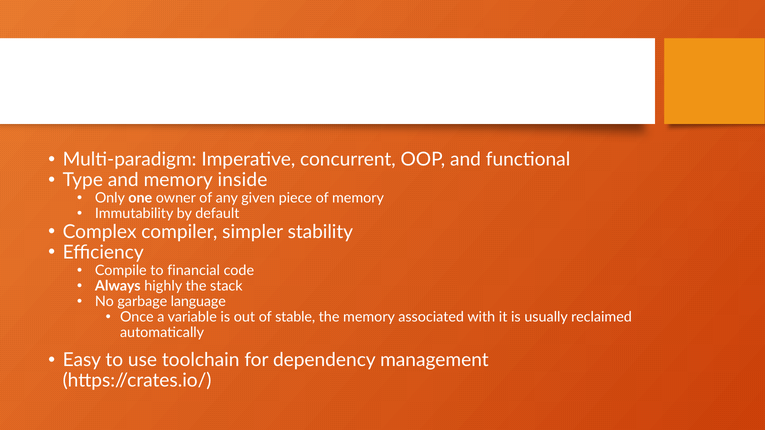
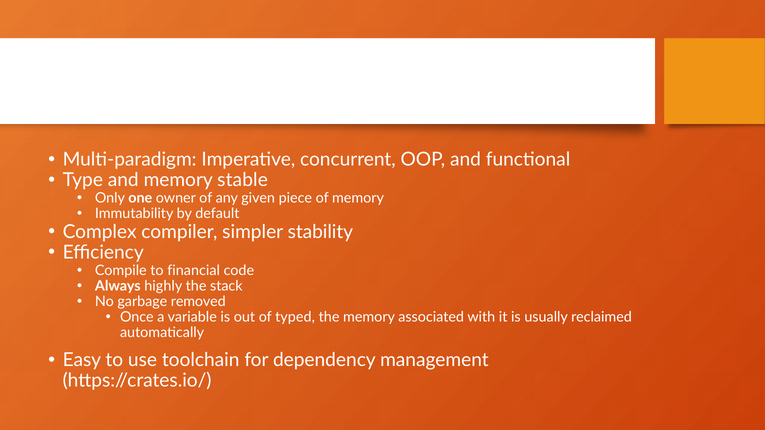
inside: inside -> stable
language: language -> removed
stable: stable -> typed
